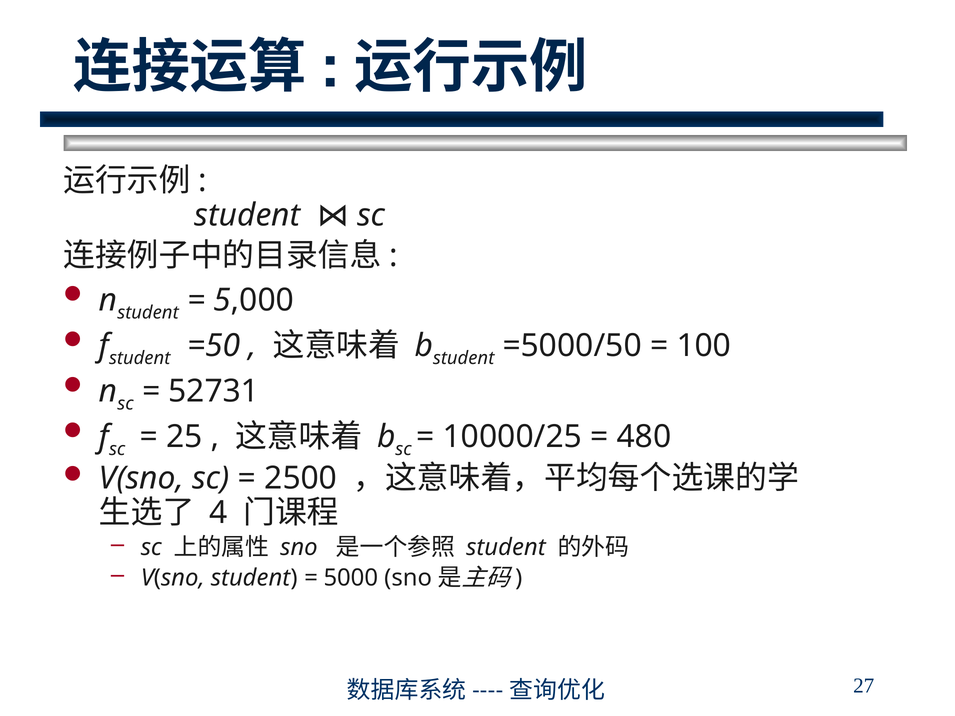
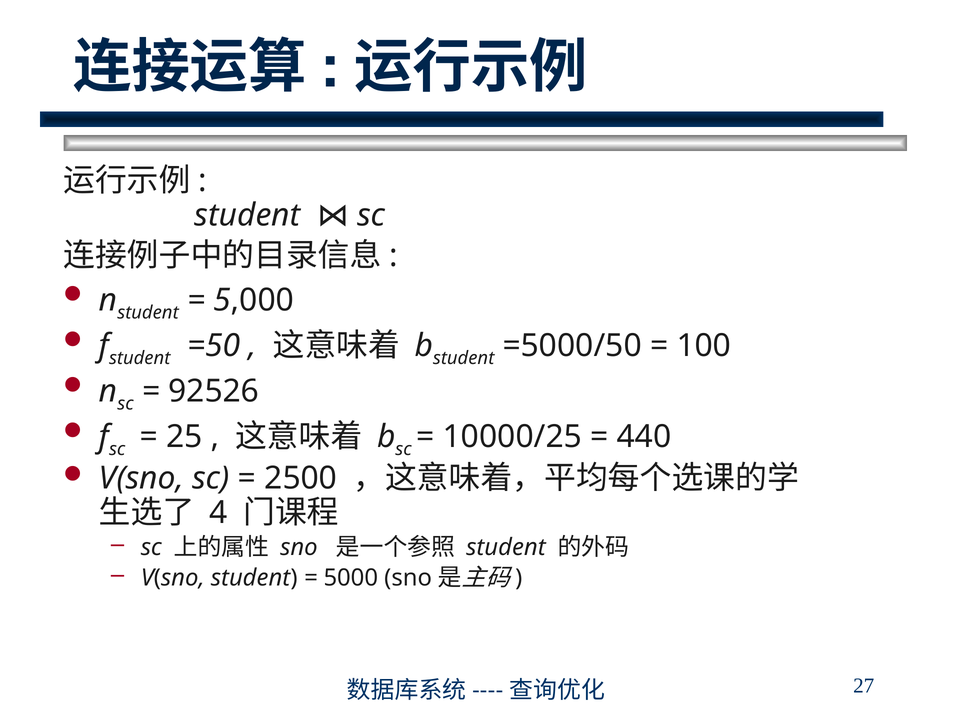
52731: 52731 -> 92526
480: 480 -> 440
